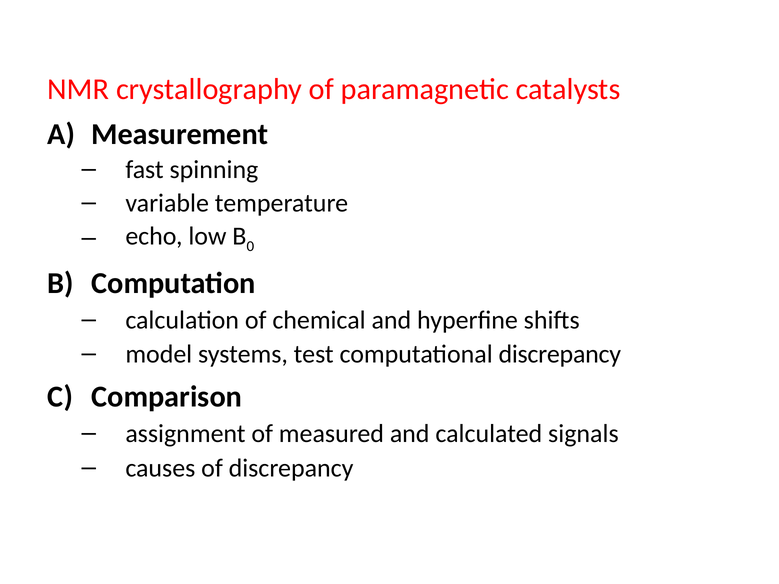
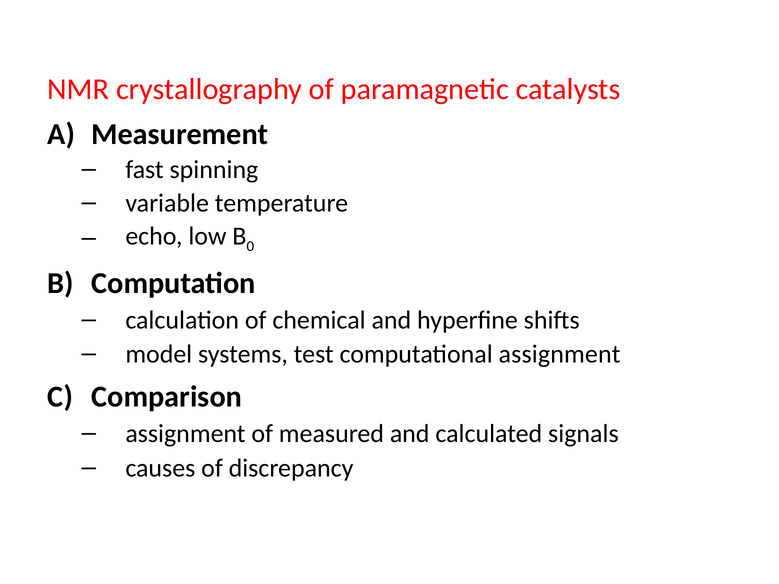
computational discrepancy: discrepancy -> assignment
